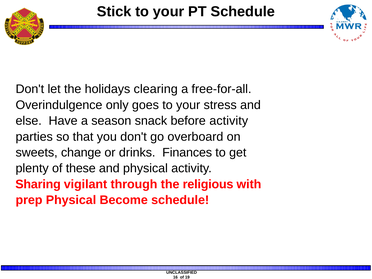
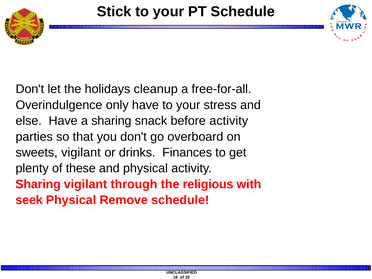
clearing: clearing -> cleanup
only goes: goes -> have
a season: season -> sharing
sweets change: change -> vigilant
prep: prep -> seek
Become: Become -> Remove
